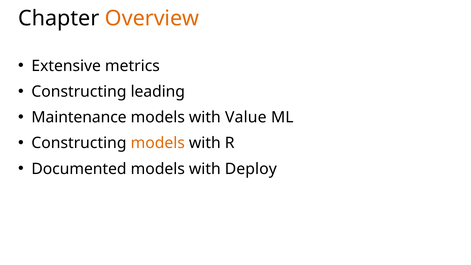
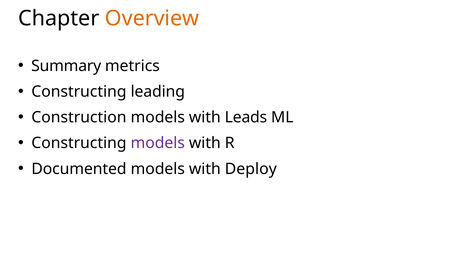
Extensive: Extensive -> Summary
Maintenance: Maintenance -> Construction
Value: Value -> Leads
models at (158, 143) colour: orange -> purple
